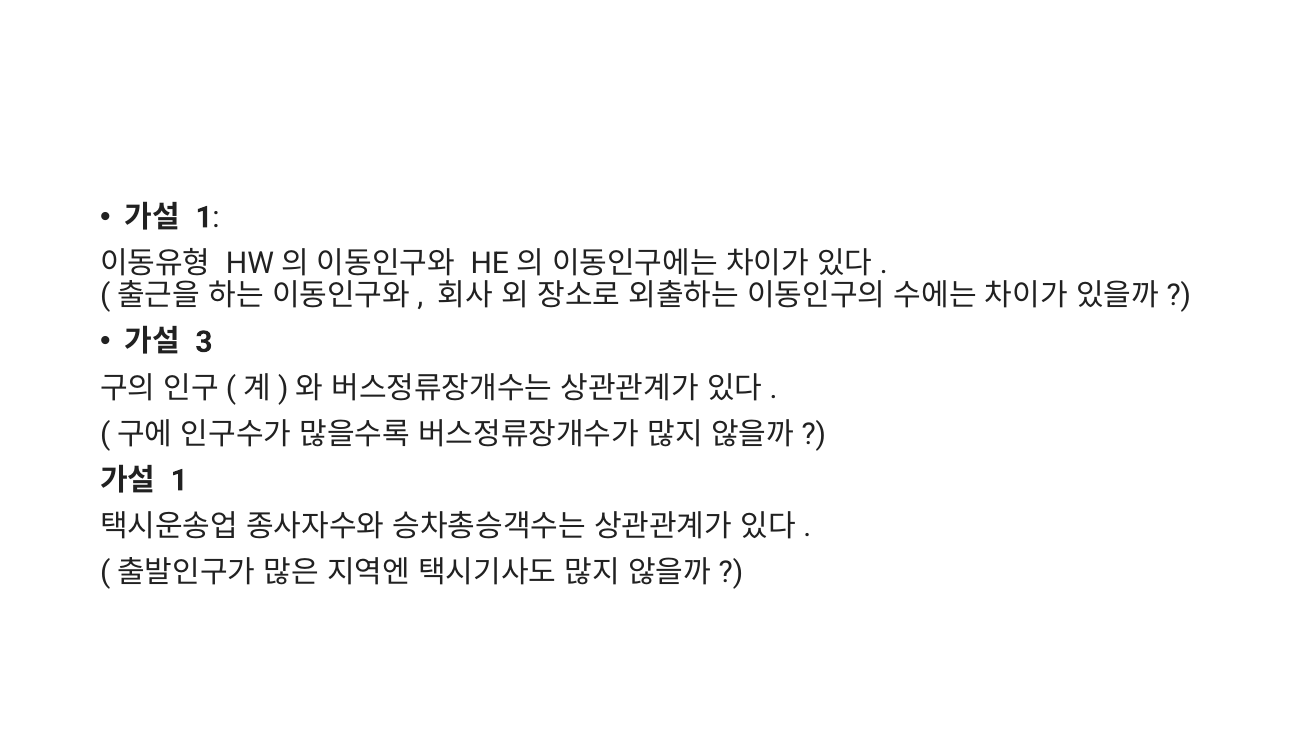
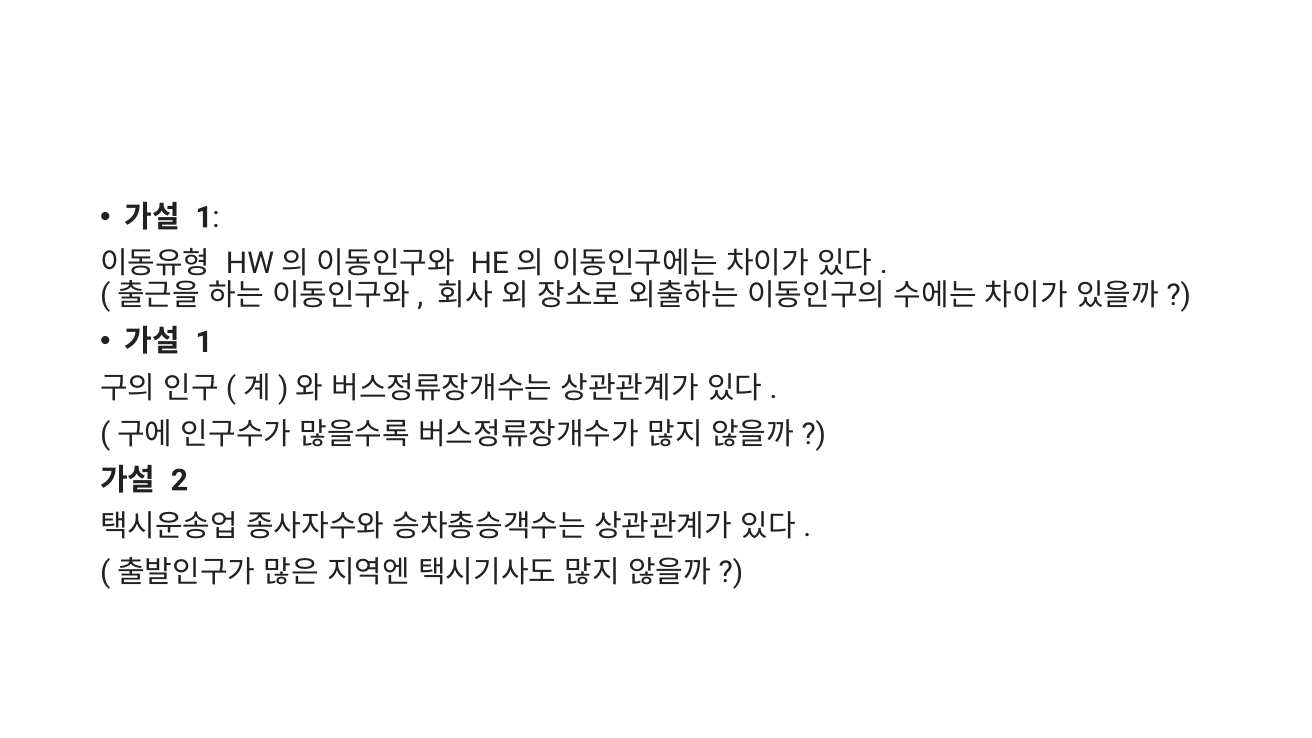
3 at (204, 342): 3 -> 1
1 at (179, 480): 1 -> 2
